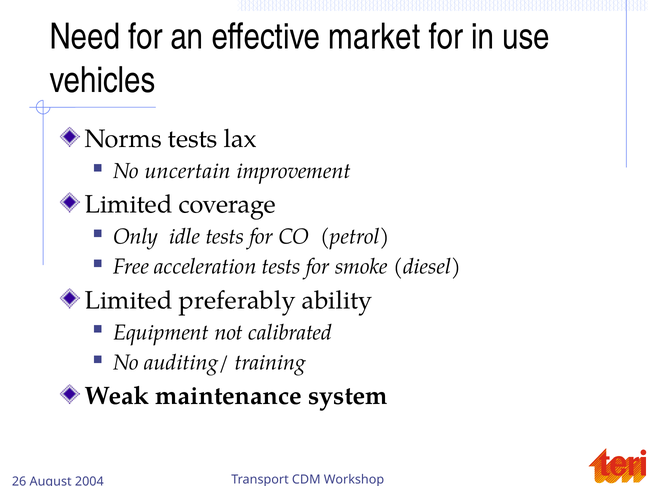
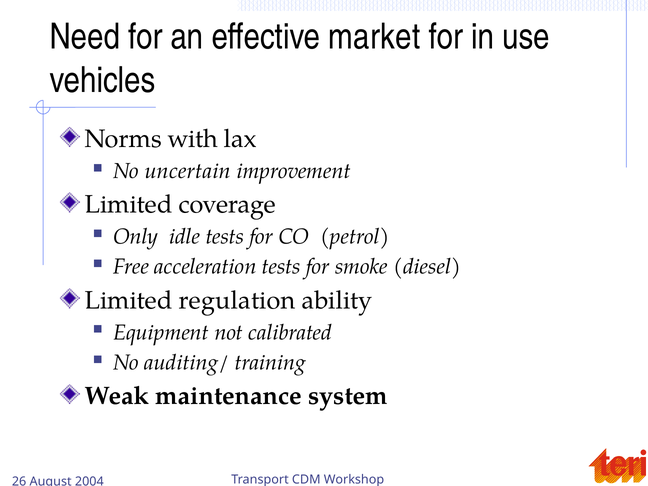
Norms tests: tests -> with
preferably: preferably -> regulation
